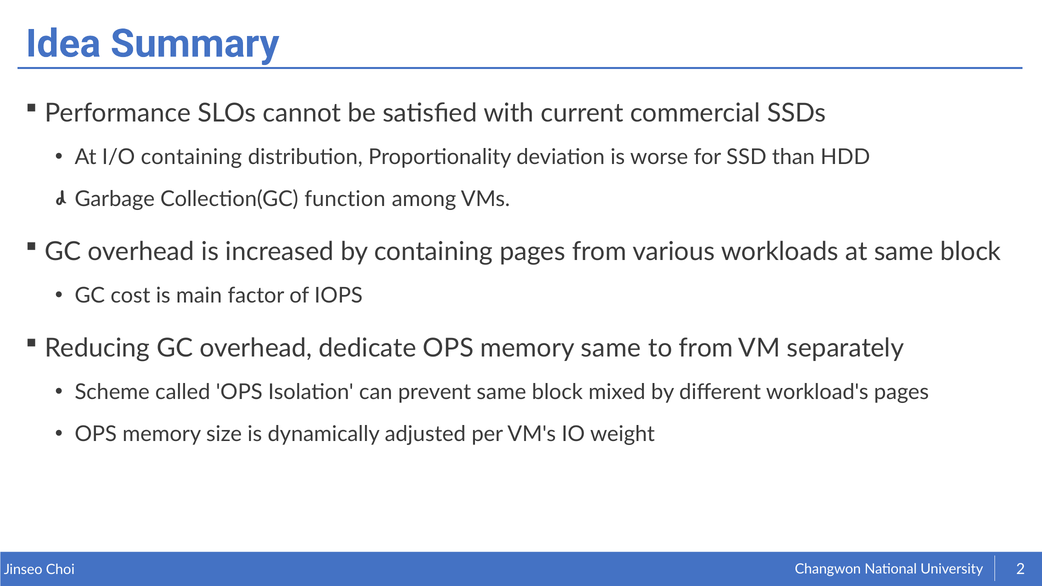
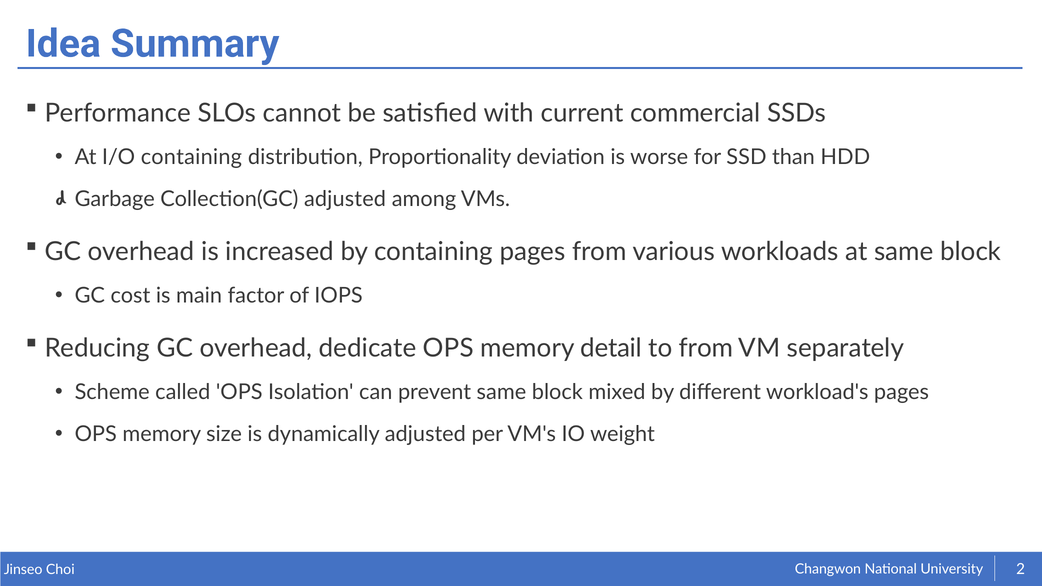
Collection(GC function: function -> adjusted
memory same: same -> detail
